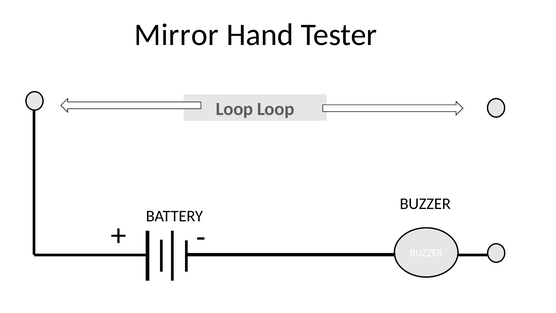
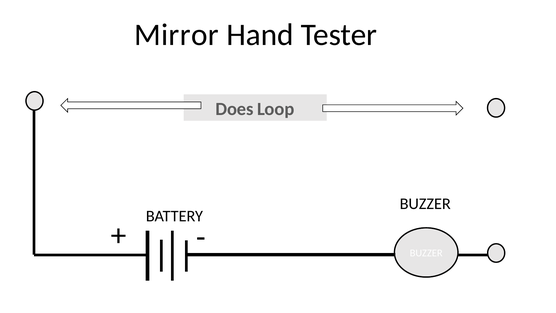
Loop at (234, 109): Loop -> Does
